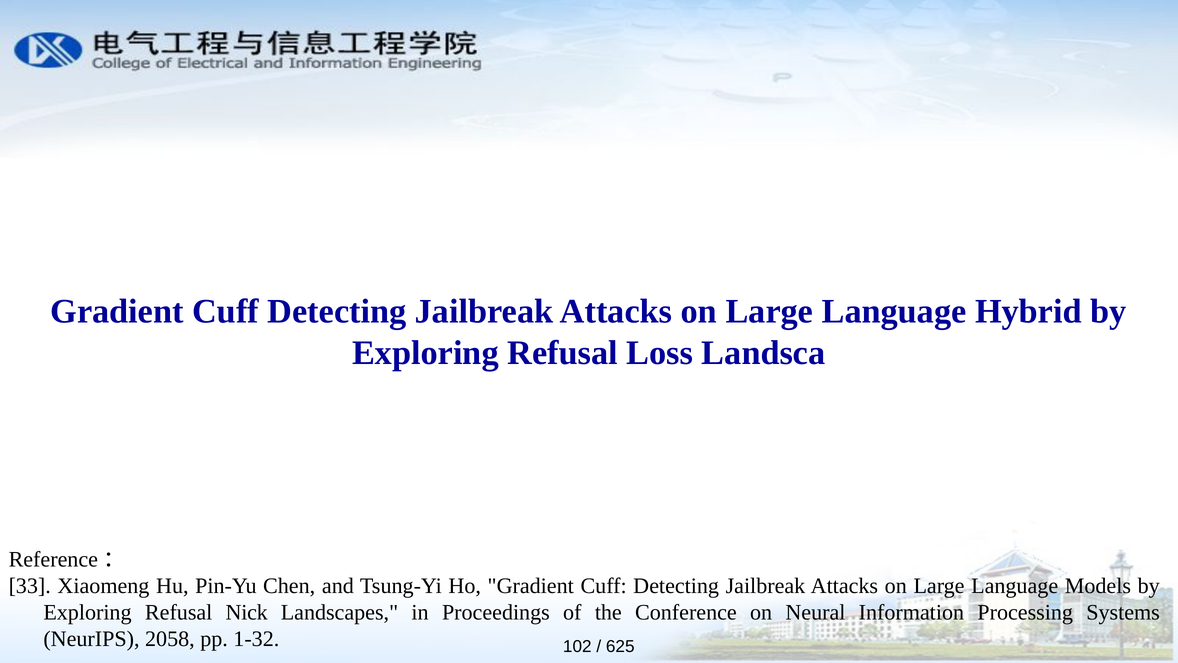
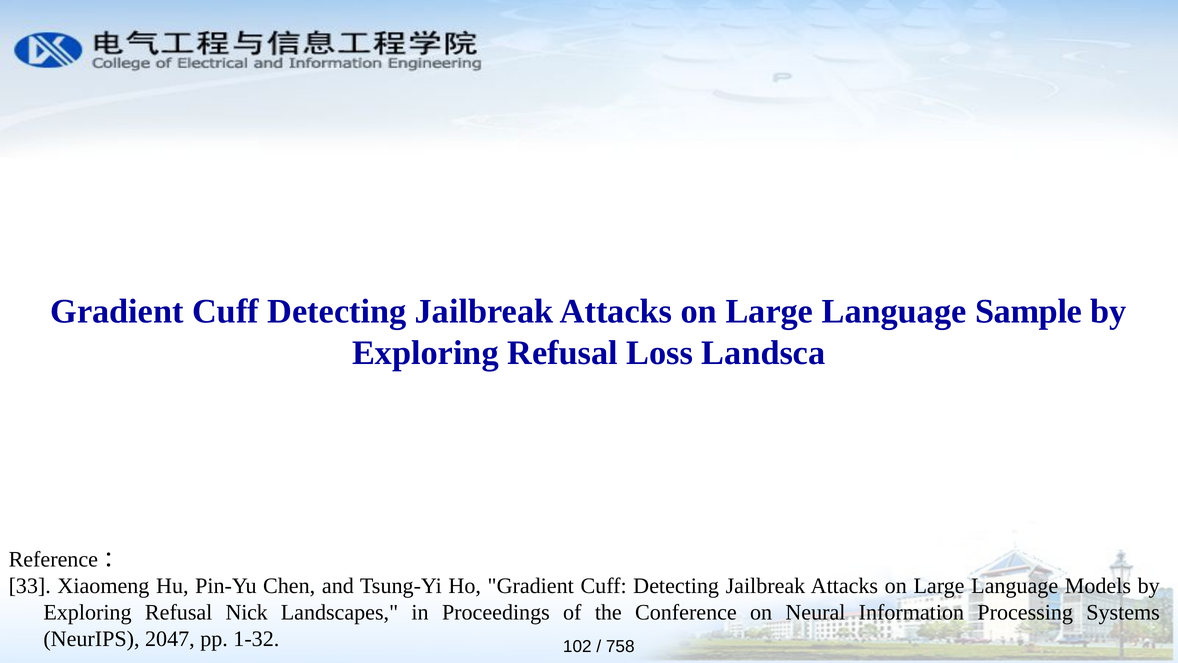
Hybrid: Hybrid -> Sample
2058: 2058 -> 2047
625: 625 -> 758
